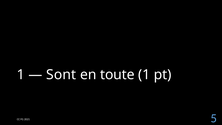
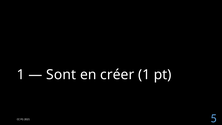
toute: toute -> créer
